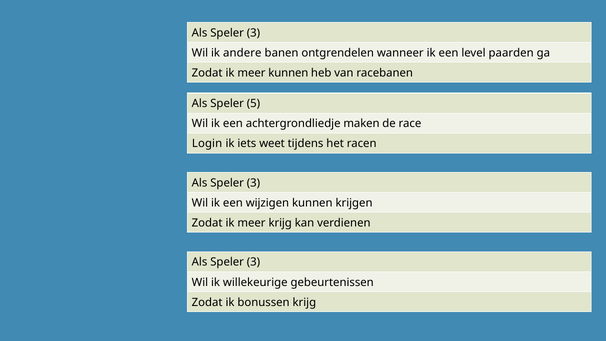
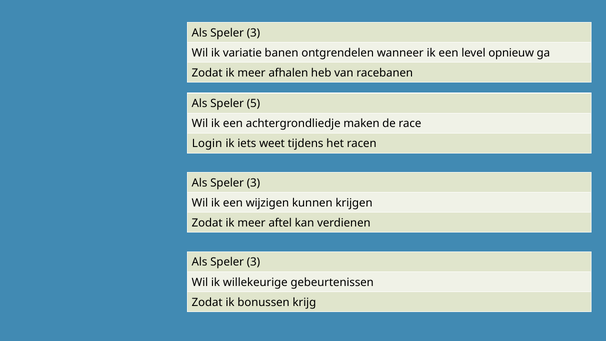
andere: andere -> variatie
paarden: paarden -> opnieuw
meer kunnen: kunnen -> afhalen
meer krijg: krijg -> aftel
